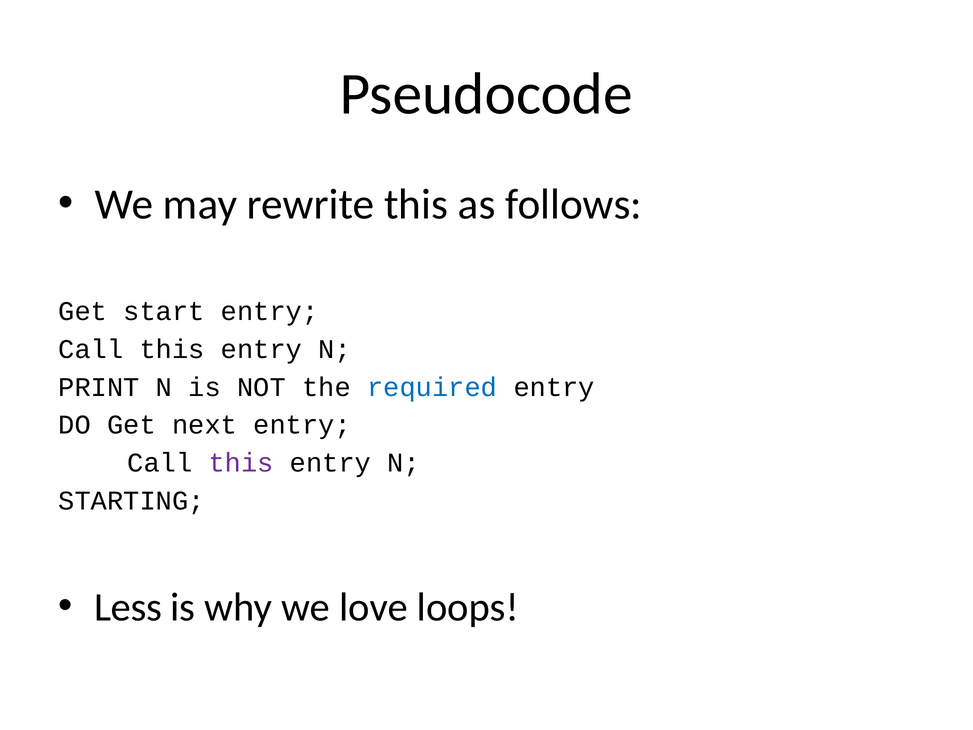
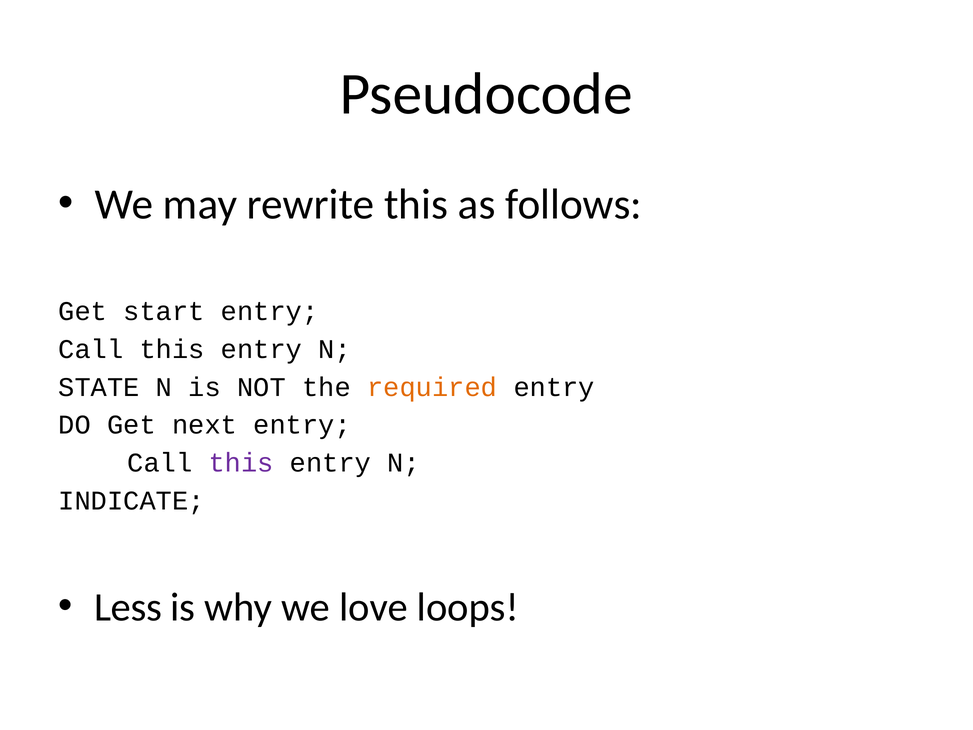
PRINT: PRINT -> STATE
required colour: blue -> orange
STARTING: STARTING -> INDICATE
